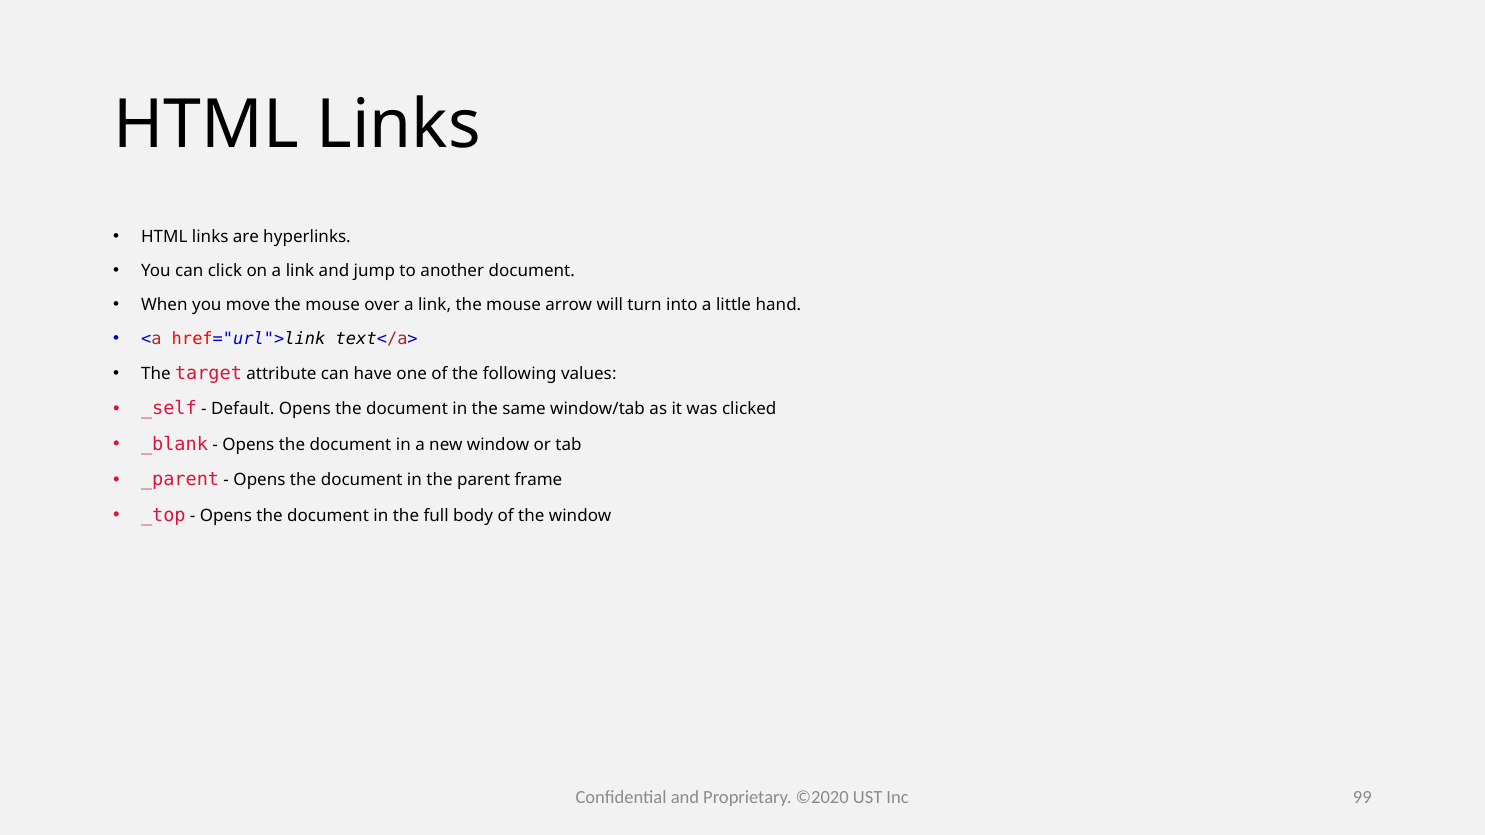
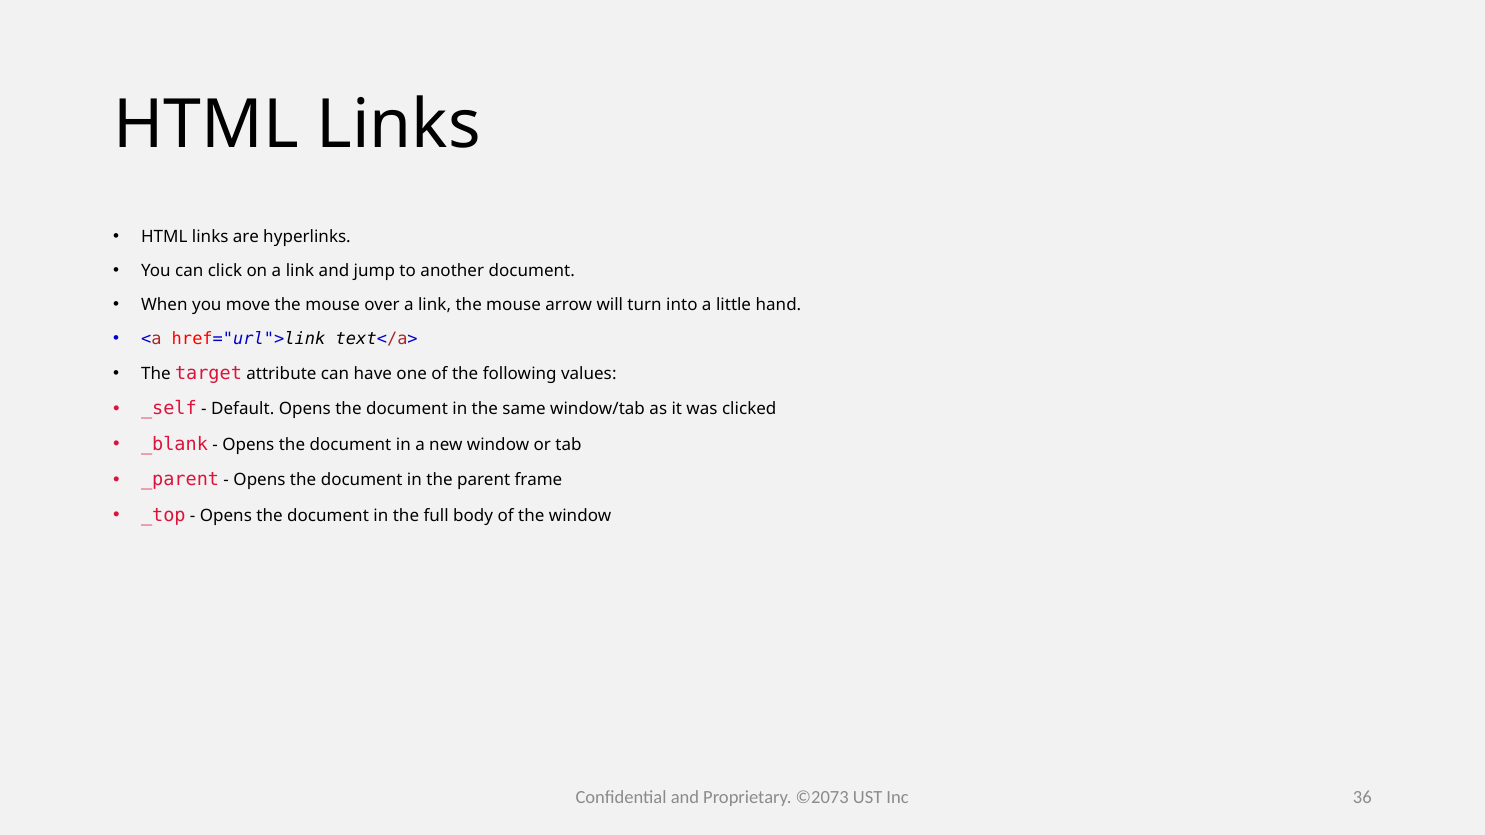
©2020: ©2020 -> ©2073
99: 99 -> 36
